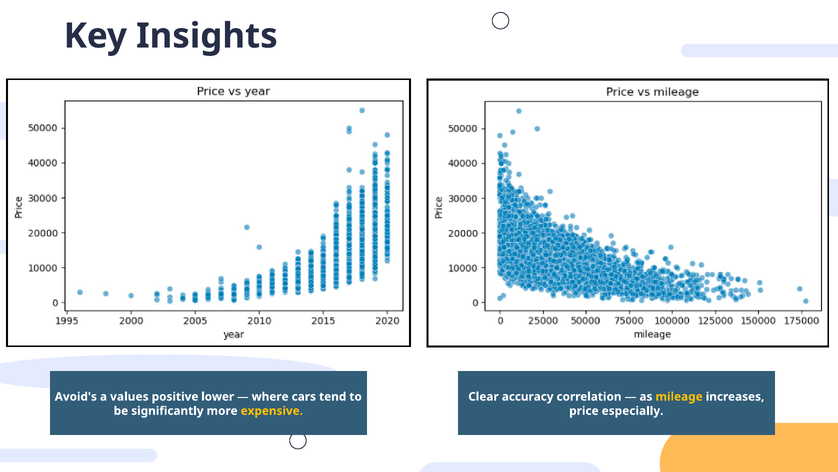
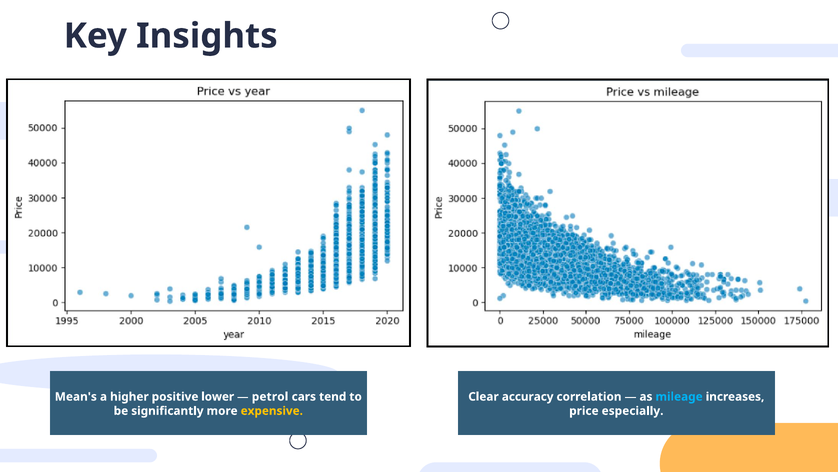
Avoid's: Avoid's -> Mean's
values: values -> higher
where: where -> petrol
mileage colour: yellow -> light blue
